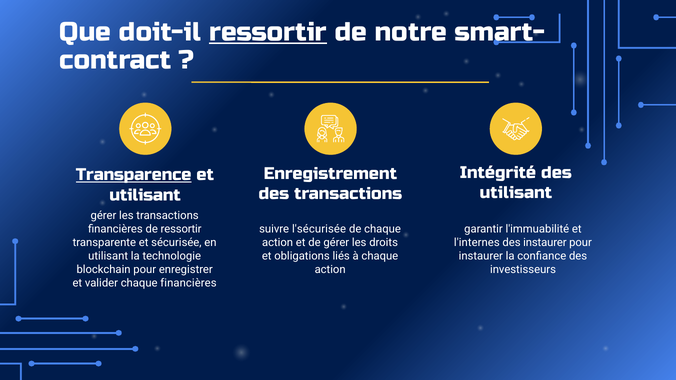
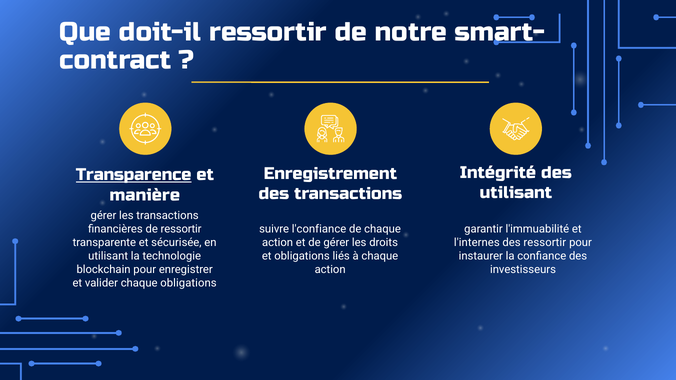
ressortir at (268, 32) underline: present -> none
utilisant at (145, 195): utilisant -> manière
l'sécurisée: l'sécurisée -> l'confiance
des instaurer: instaurer -> ressortir
chaque financières: financières -> obligations
